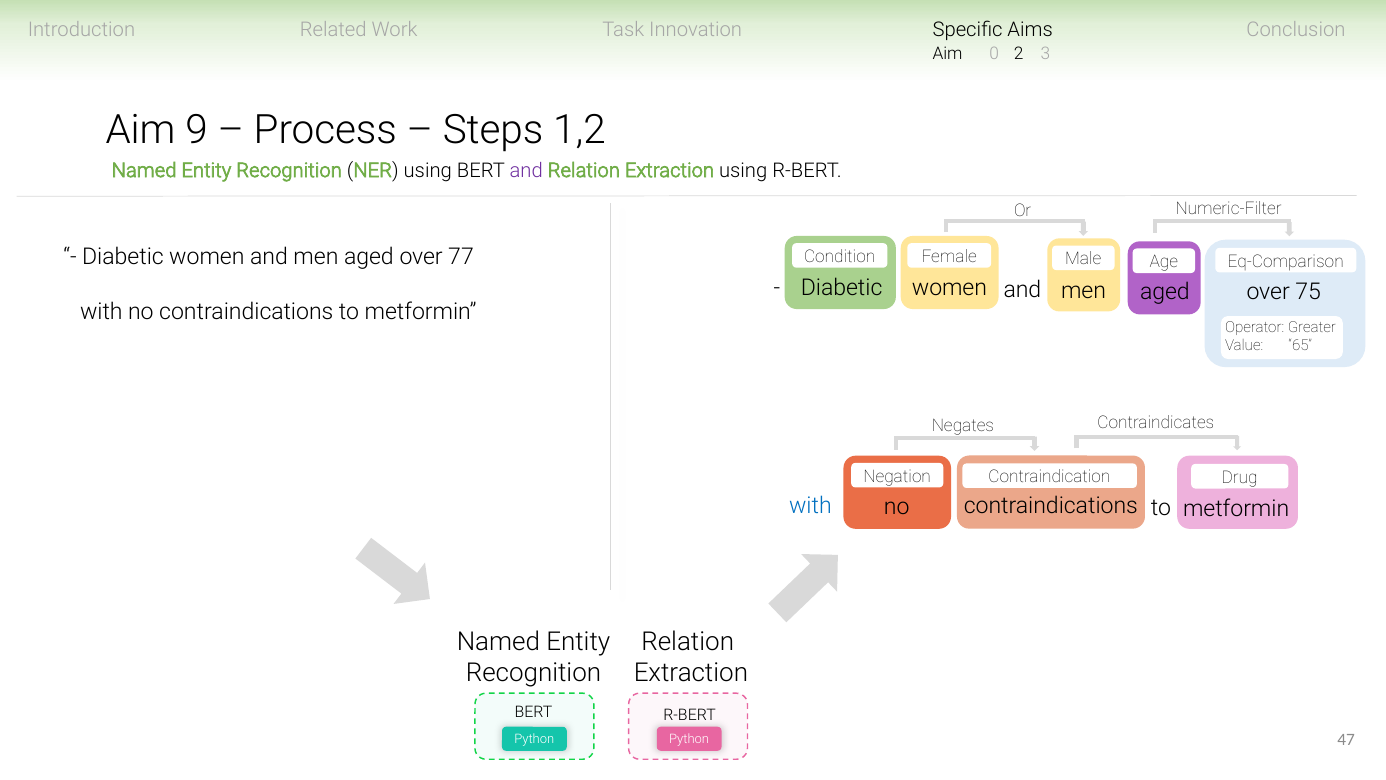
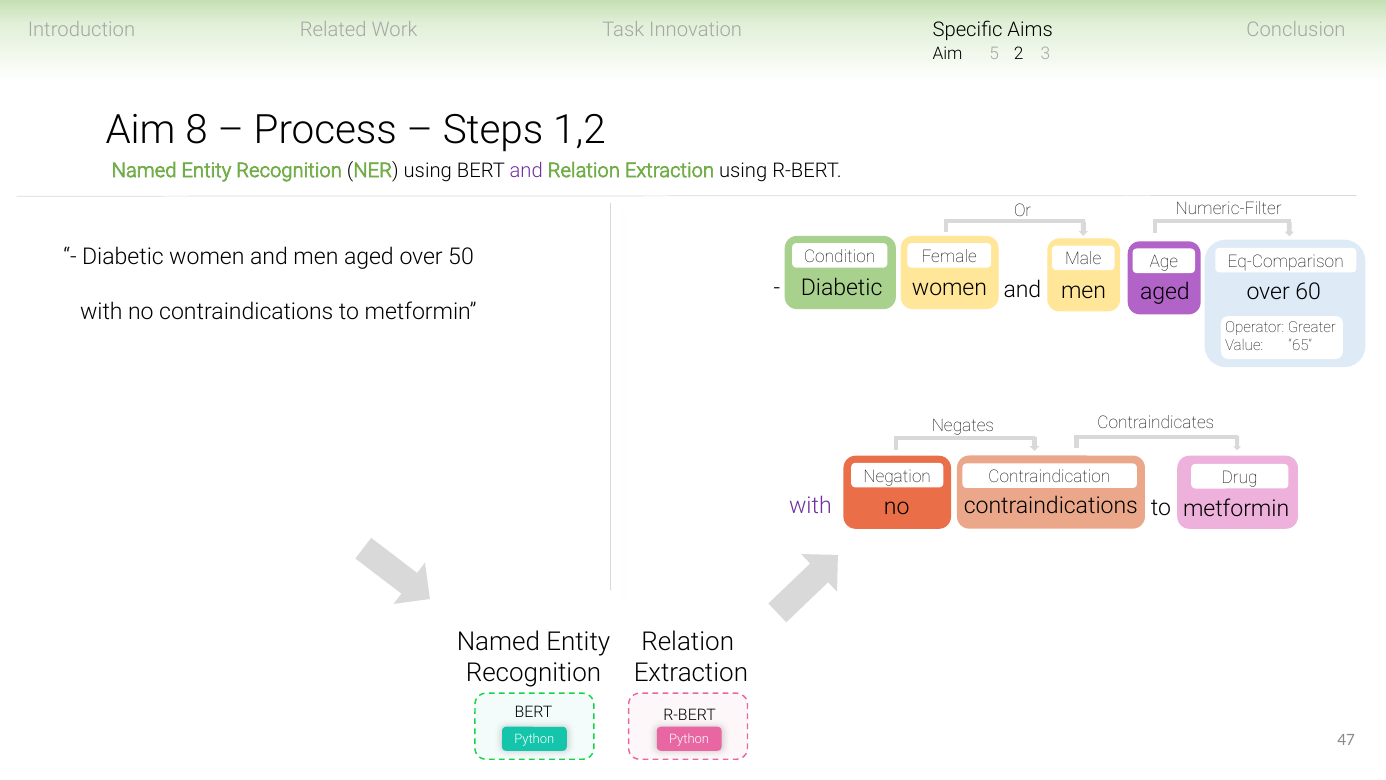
0: 0 -> 5
9: 9 -> 8
77: 77 -> 50
75: 75 -> 60
with at (810, 506) colour: blue -> purple
